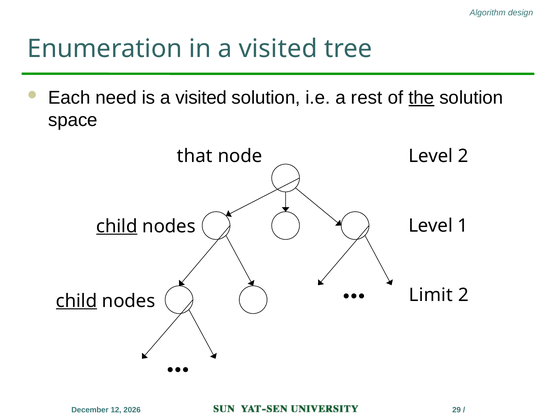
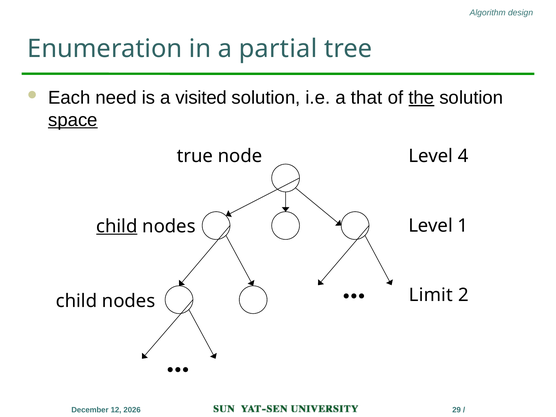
in a visited: visited -> partial
rest: rest -> that
space underline: none -> present
that: that -> true
Level 2: 2 -> 4
child at (76, 301) underline: present -> none
